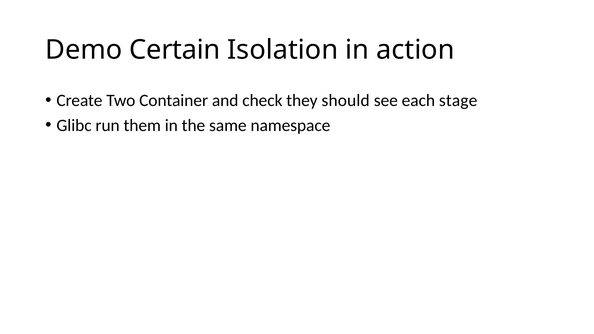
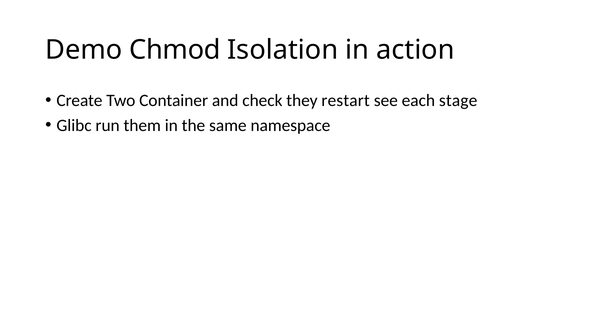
Certain: Certain -> Chmod
should: should -> restart
